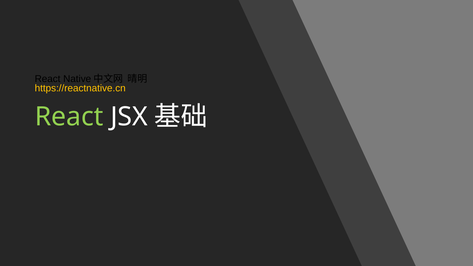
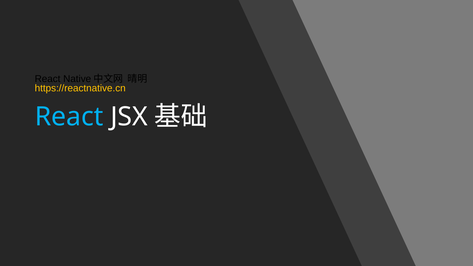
React at (69, 117) colour: light green -> light blue
